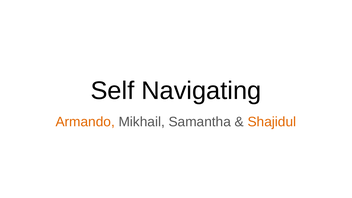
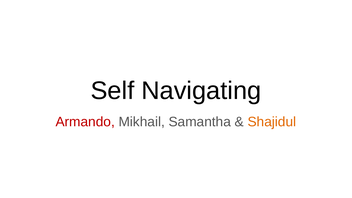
Armando colour: orange -> red
